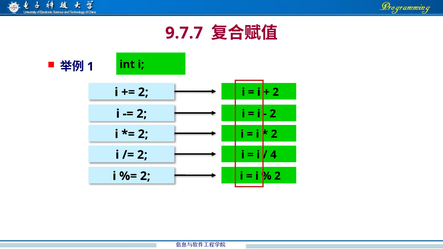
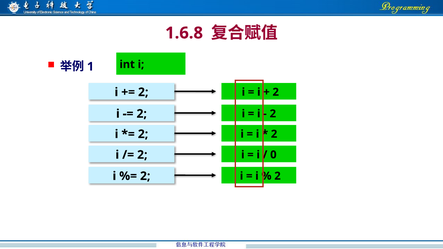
9.7.7: 9.7.7 -> 1.6.8
4: 4 -> 0
